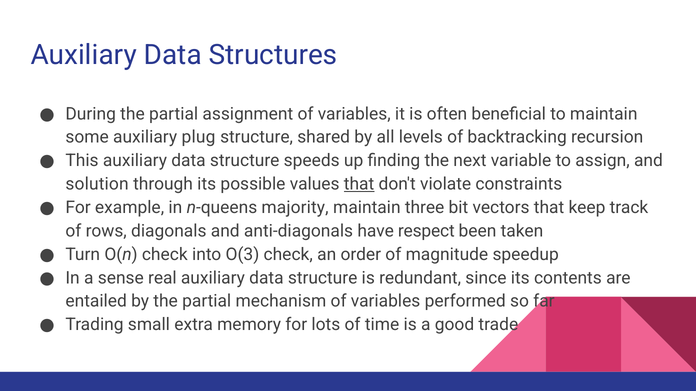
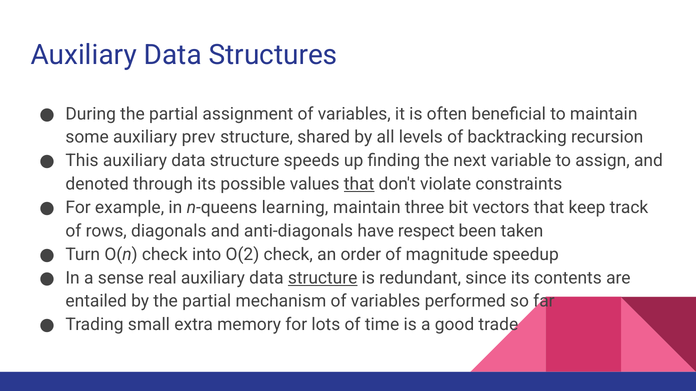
plug: plug -> prev
solution: solution -> denoted
majority: majority -> learning
O(3: O(3 -> O(2
structure at (323, 278) underline: none -> present
